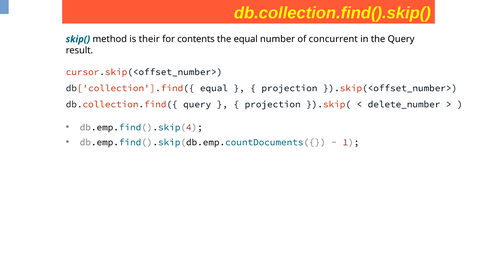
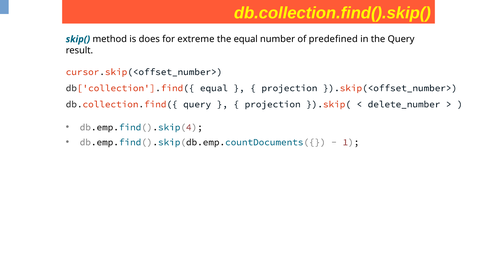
their: their -> does
contents: contents -> extreme
concurrent: concurrent -> predefined
